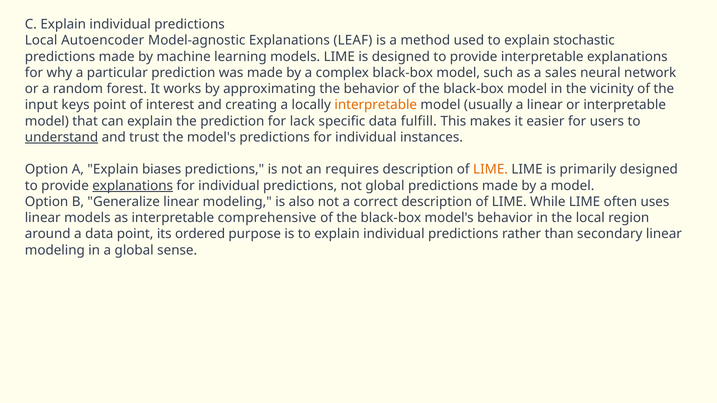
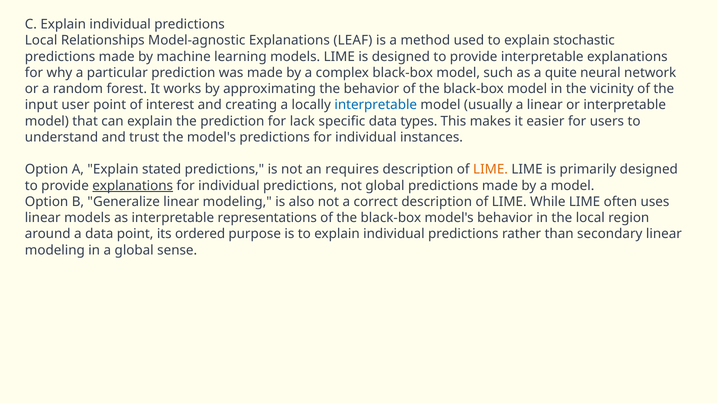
Autoencoder: Autoencoder -> Relationships
sales: sales -> quite
keys: keys -> user
interpretable at (376, 105) colour: orange -> blue
fulfill: fulfill -> types
understand underline: present -> none
biases: biases -> stated
comprehensive: comprehensive -> representations
